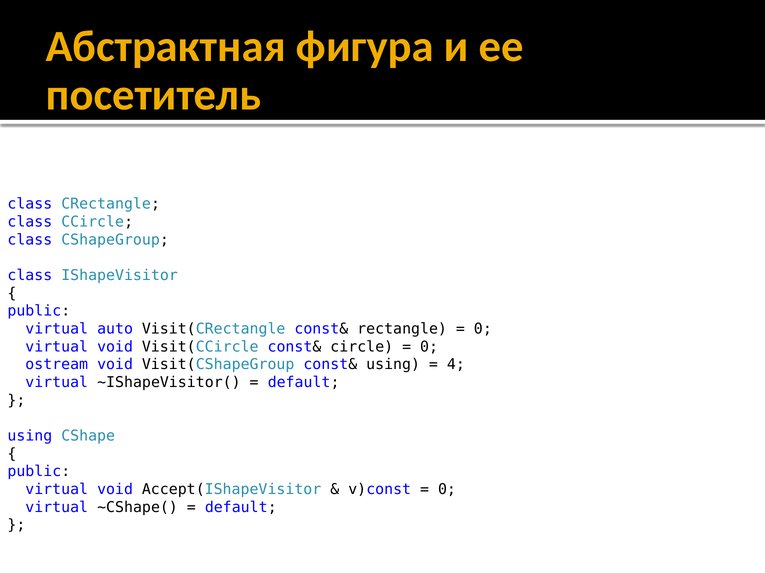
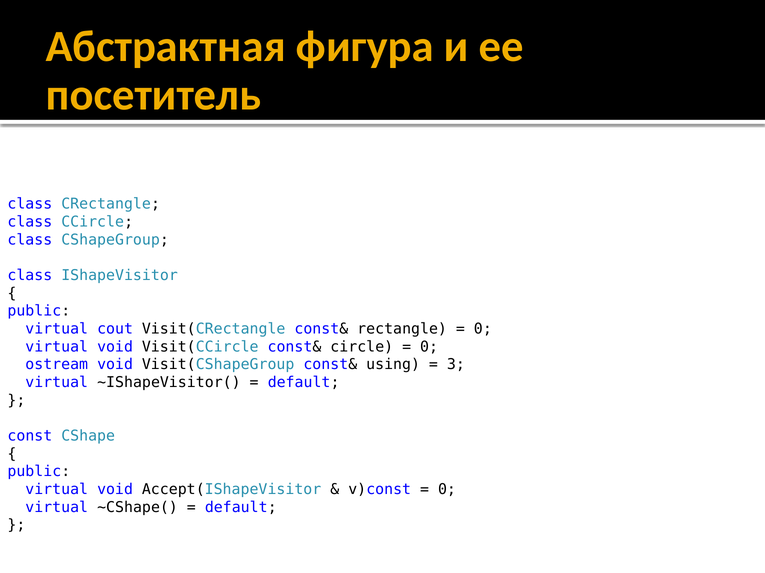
auto: auto -> cout
4: 4 -> 3
using at (30, 436): using -> const
